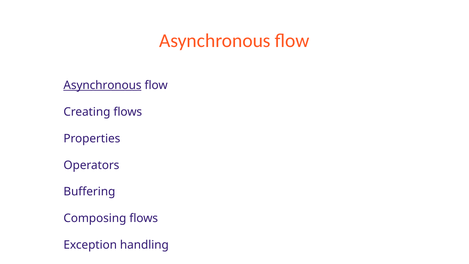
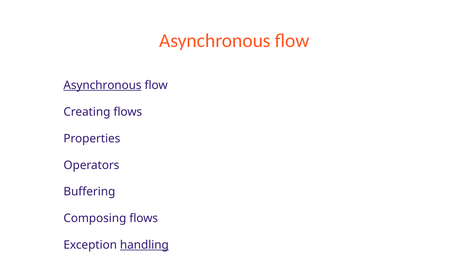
handling underline: none -> present
